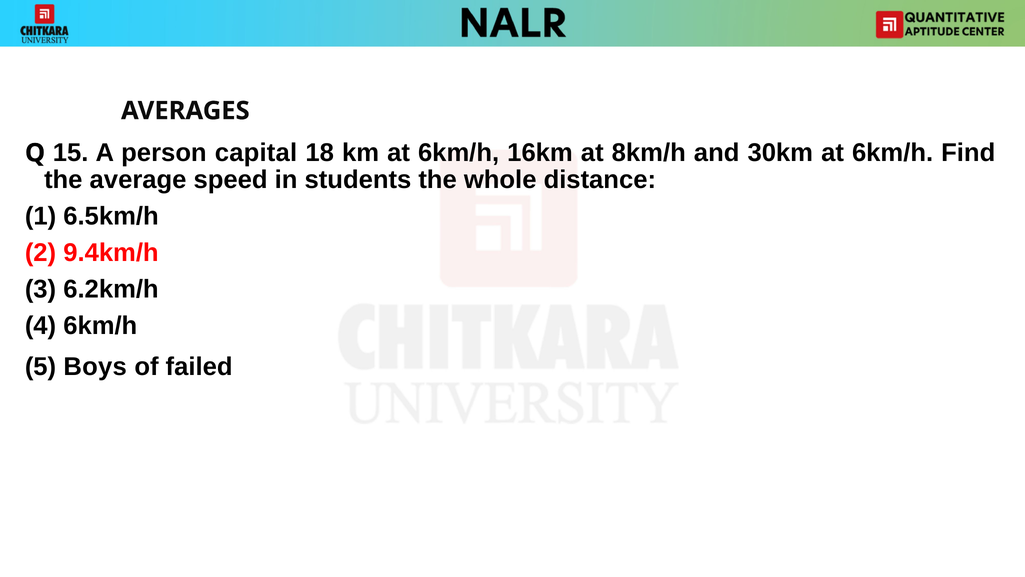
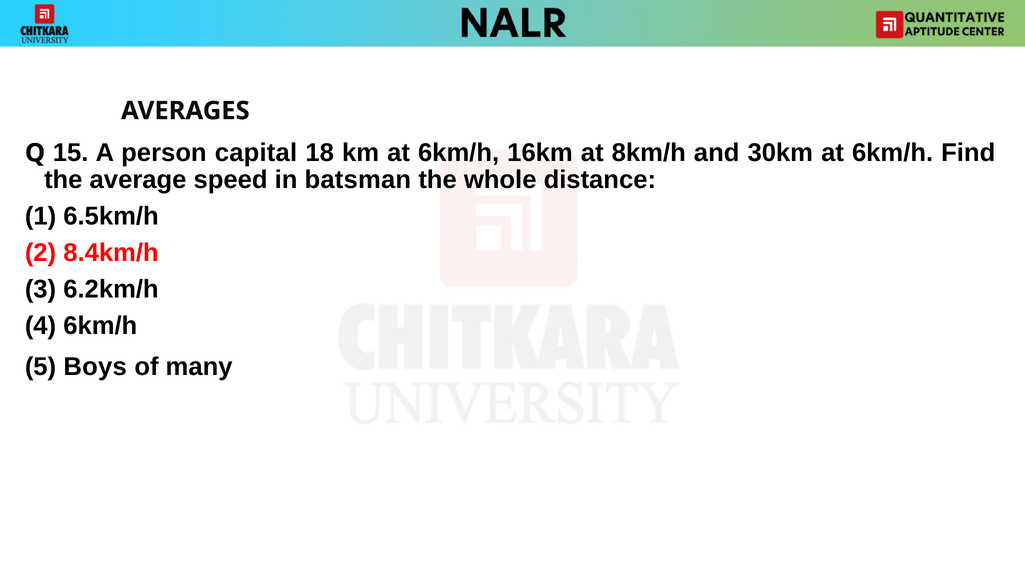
students: students -> batsman
9.4km/h: 9.4km/h -> 8.4km/h
failed: failed -> many
